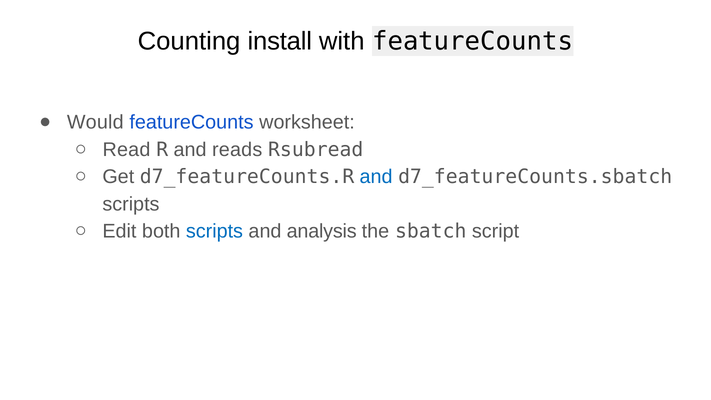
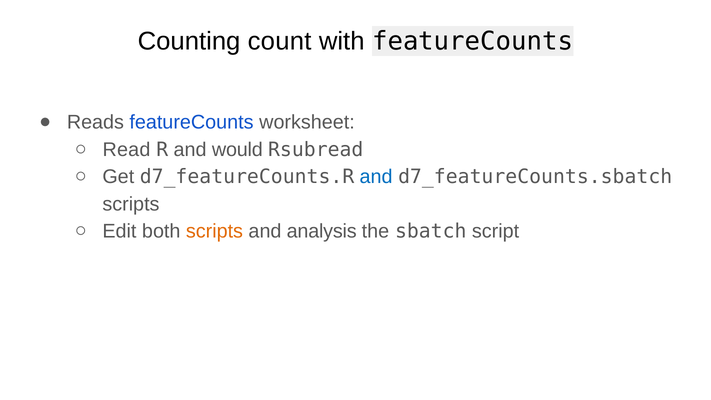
install: install -> count
Would: Would -> Reads
reads: reads -> would
scripts at (214, 231) colour: blue -> orange
